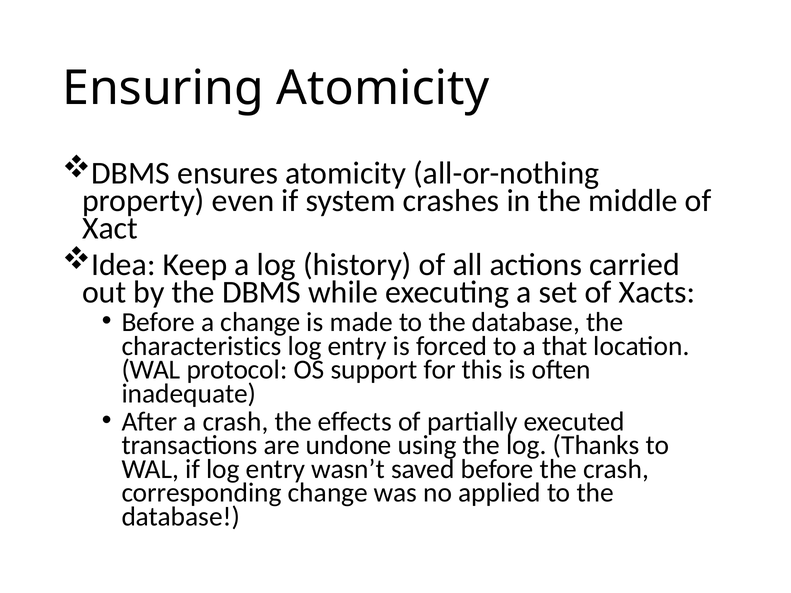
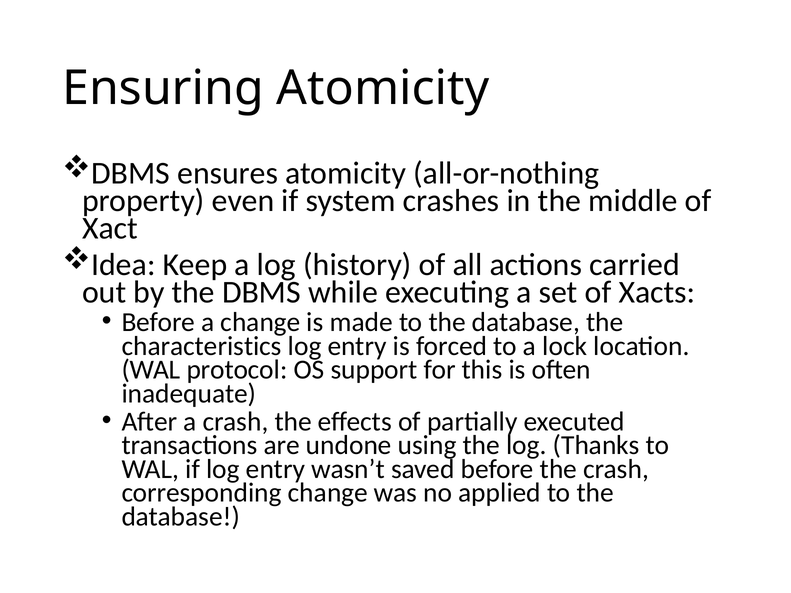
that: that -> lock
